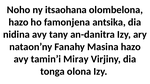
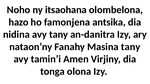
Masina hazo: hazo -> tany
Miray: Miray -> Amen
